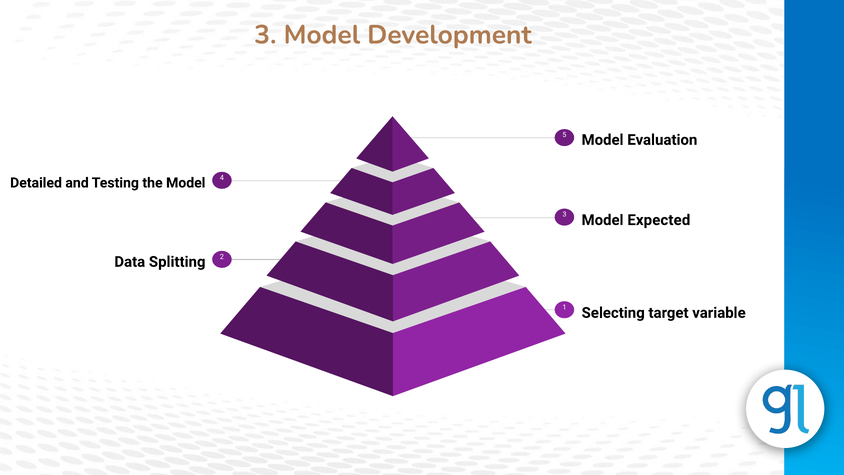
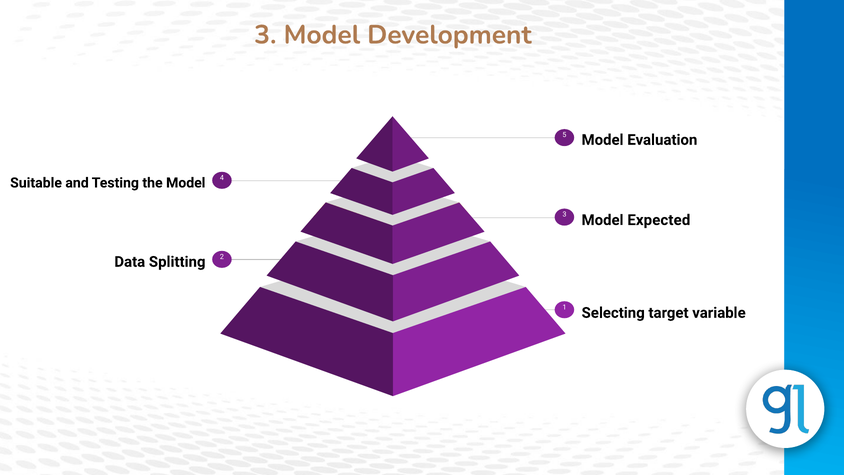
Detailed: Detailed -> Suitable
